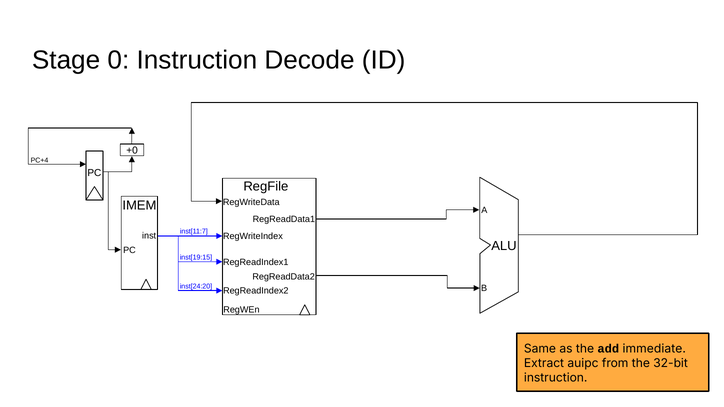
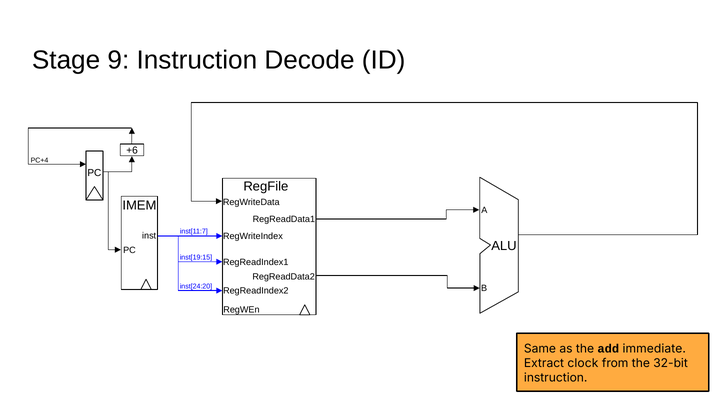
0: 0 -> 9
+0: +0 -> +6
auipc: auipc -> clock
